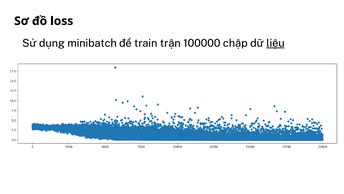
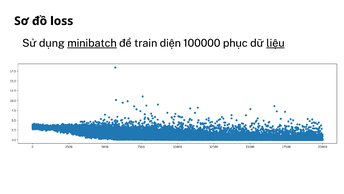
minibatch underline: none -> present
trận: trận -> diện
chập: chập -> phục
